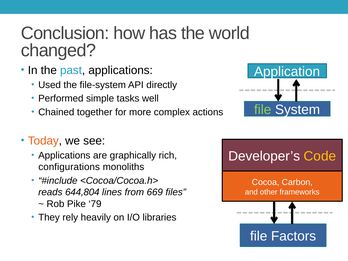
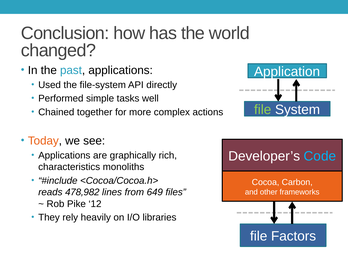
Code colour: yellow -> light blue
configurations: configurations -> characteristics
644,804: 644,804 -> 478,982
669: 669 -> 649
79: 79 -> 12
